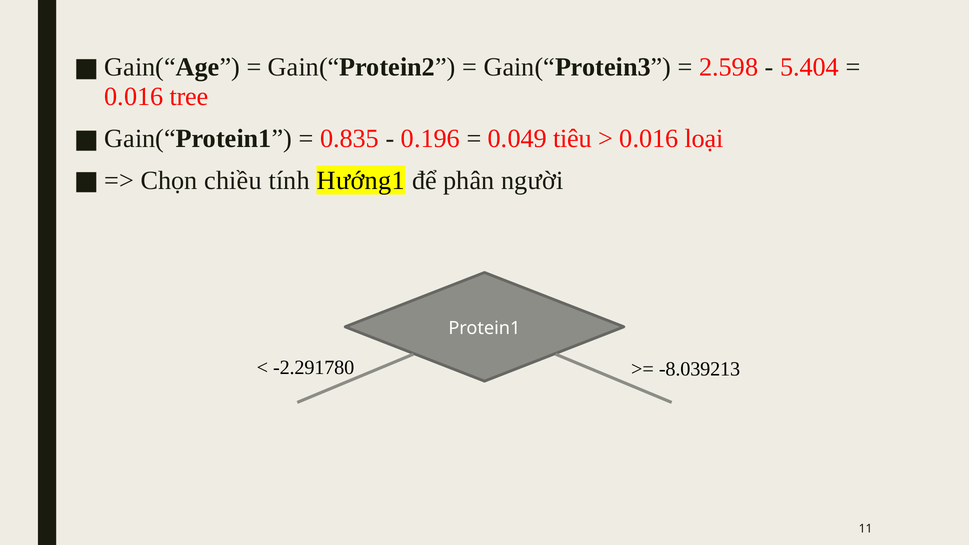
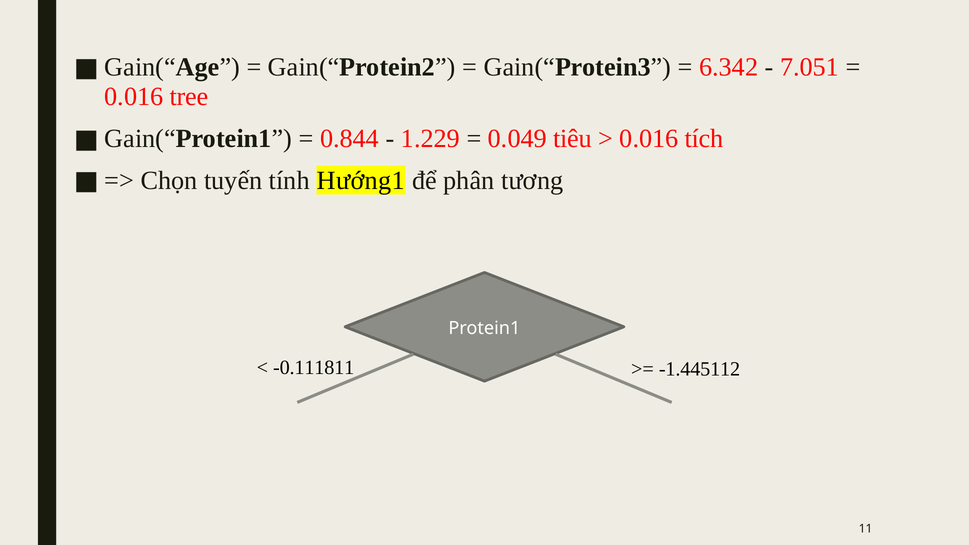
2.598: 2.598 -> 6.342
5.404: 5.404 -> 7.051
0.835: 0.835 -> 0.844
0.196: 0.196 -> 1.229
loại: loại -> tích
chiều: chiều -> tuyến
người: người -> tương
-2.291780: -2.291780 -> -0.111811
-8.039213: -8.039213 -> -1.445112
